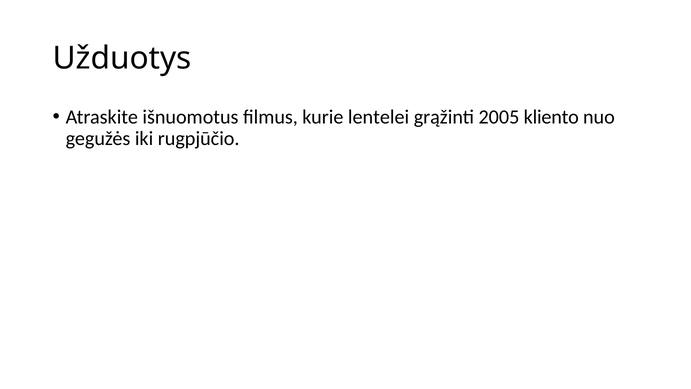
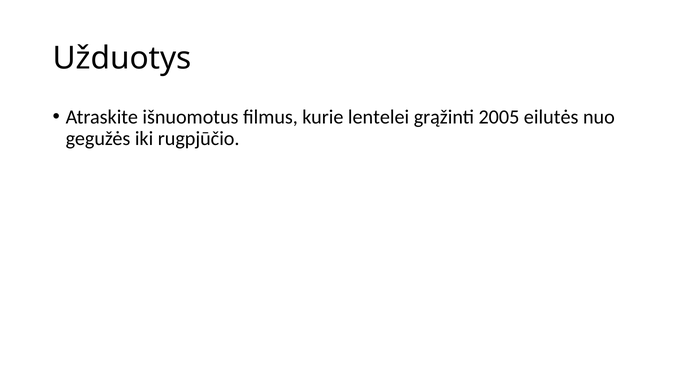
kliento: kliento -> eilutės
